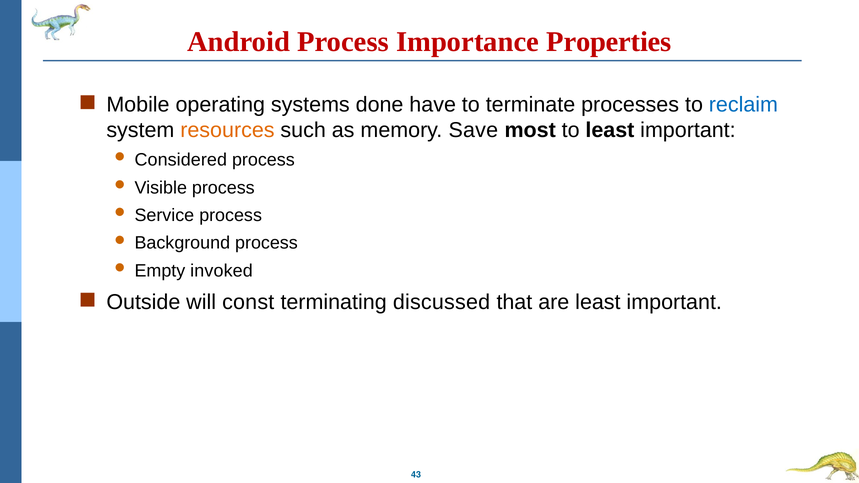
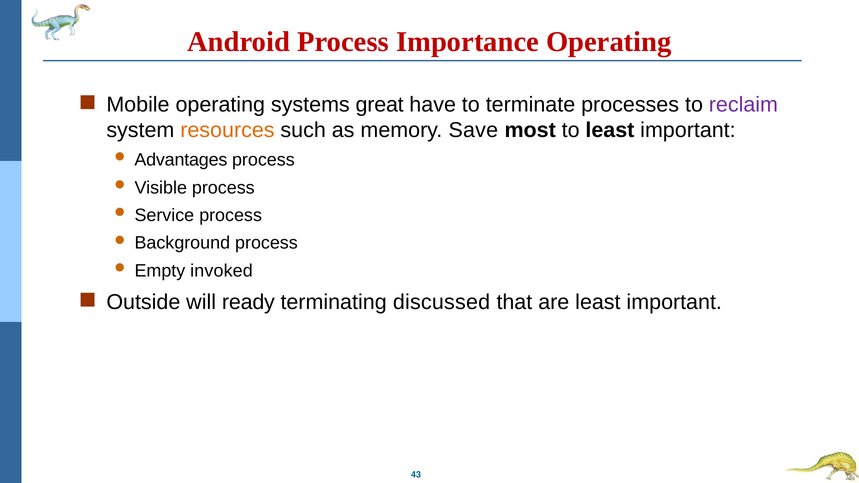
Importance Properties: Properties -> Operating
done: done -> great
reclaim colour: blue -> purple
Considered: Considered -> Advantages
const: const -> ready
